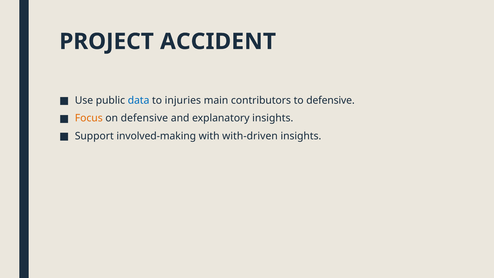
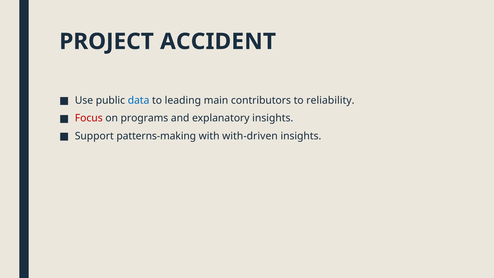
injuries: injuries -> leading
to defensive: defensive -> reliability
Focus colour: orange -> red
on defensive: defensive -> programs
involved-making: involved-making -> patterns-making
